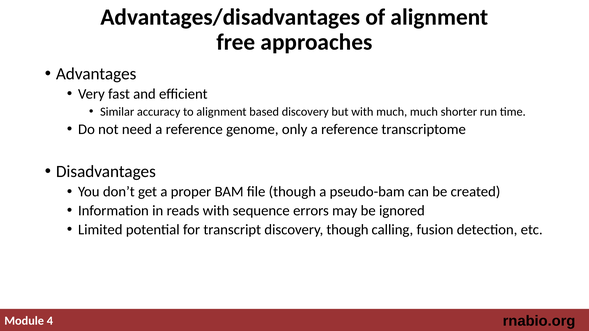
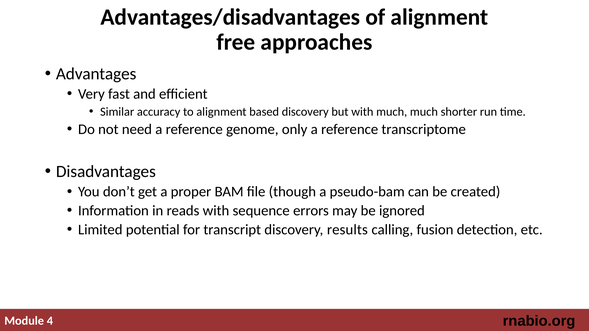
discovery though: though -> results
